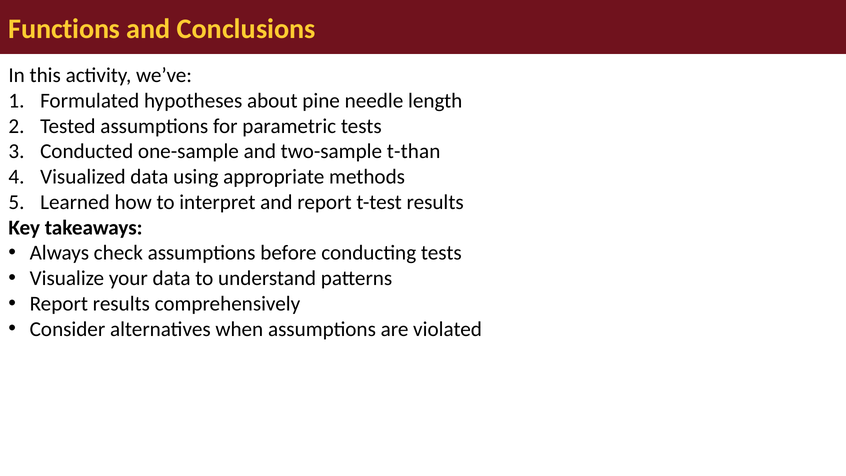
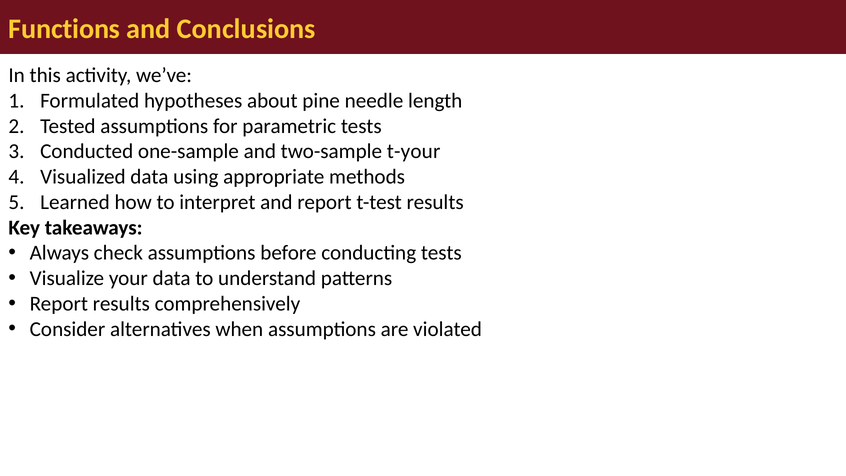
t-than: t-than -> t-your
